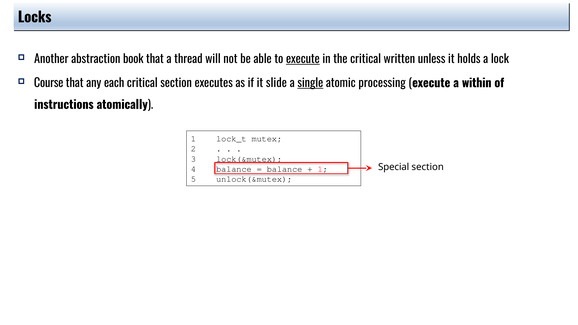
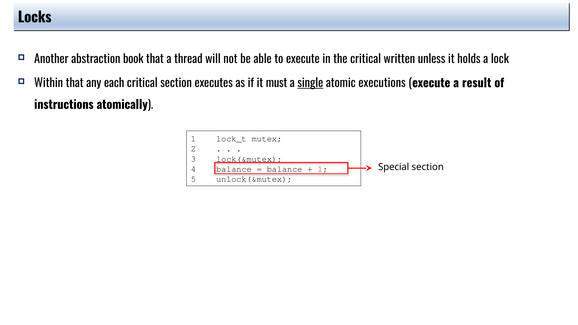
execute at (303, 59) underline: present -> none
Course: Course -> Within
slide: slide -> must
processing: processing -> executions
within: within -> result
